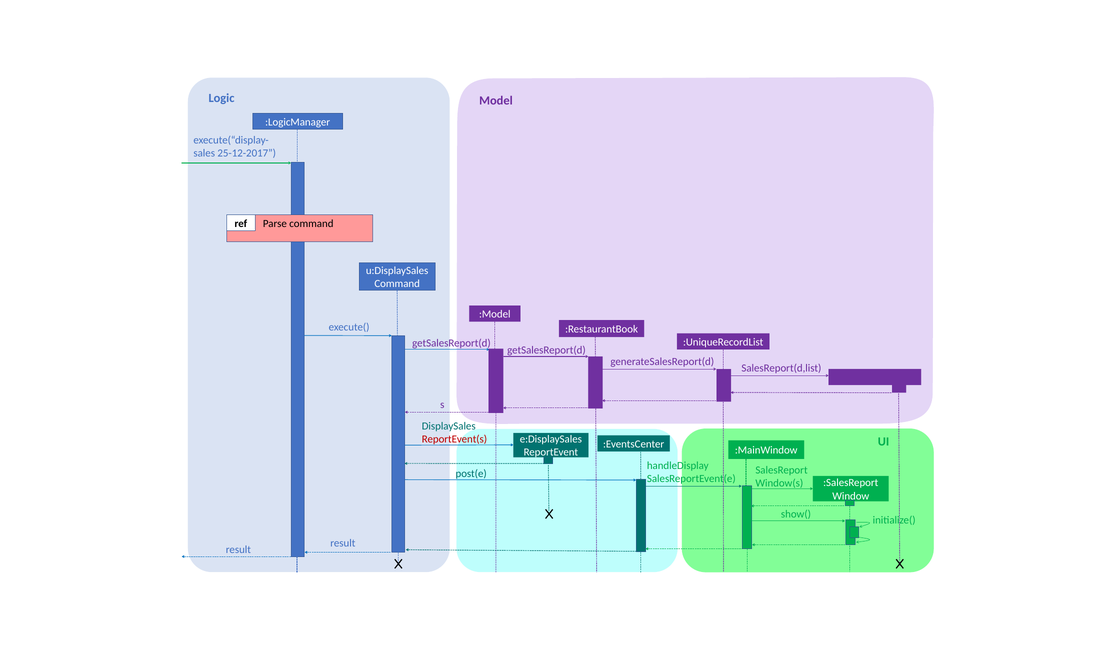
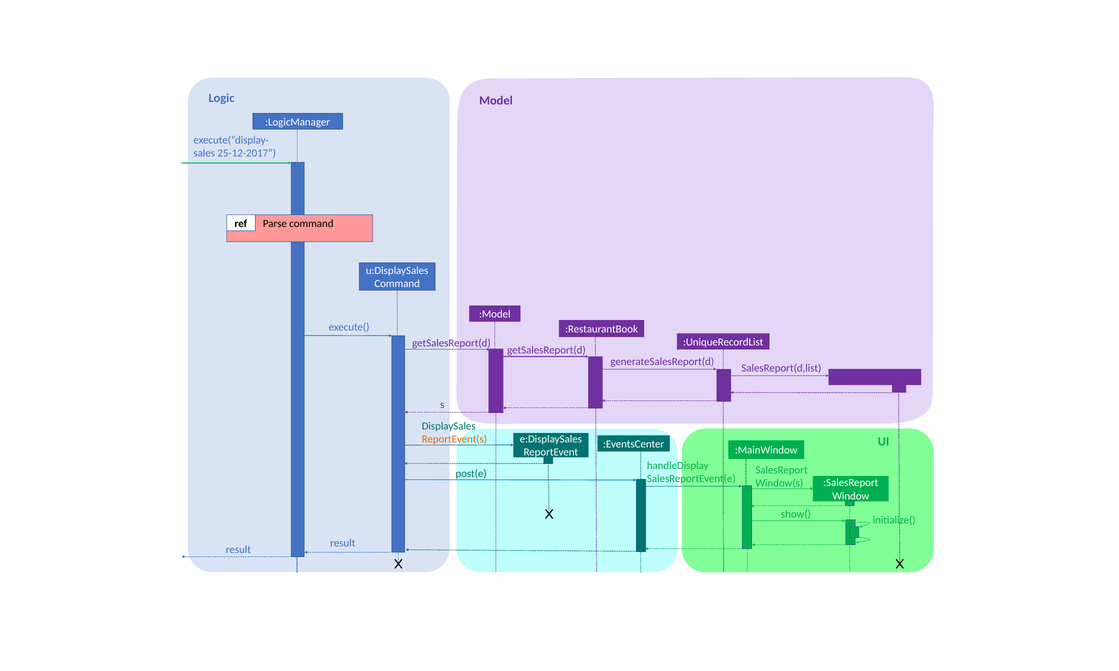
ReportEvent(s colour: red -> orange
